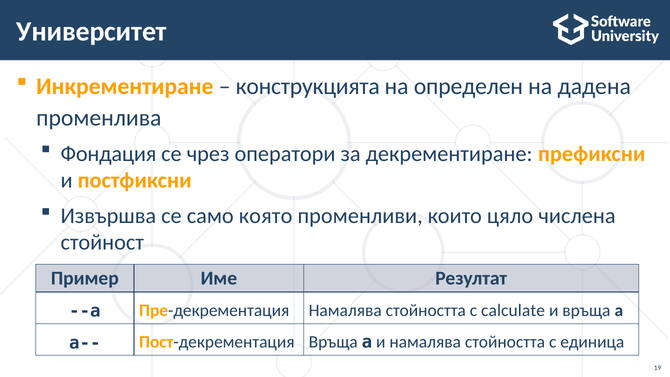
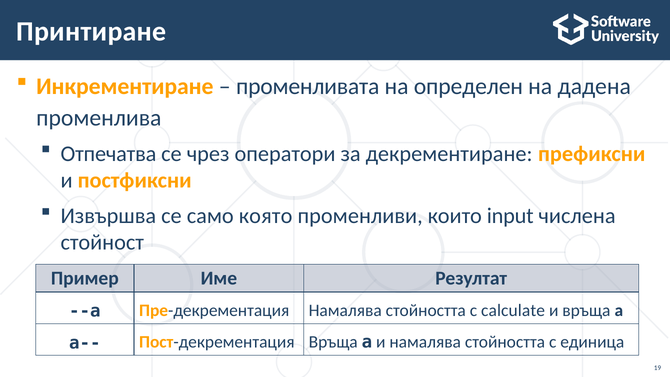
Университет: Университет -> Принтиране
конструкцията: конструкцията -> променливата
Фондация: Фондация -> Отпечатва
цяло: цяло -> input
